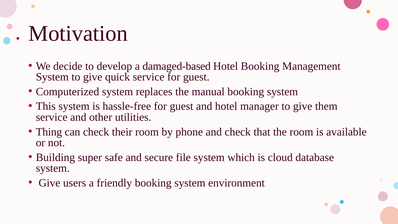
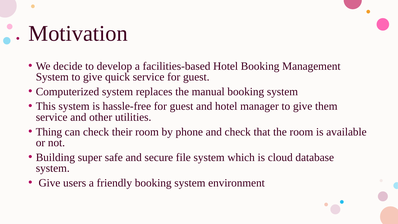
damaged-based: damaged-based -> facilities-based
